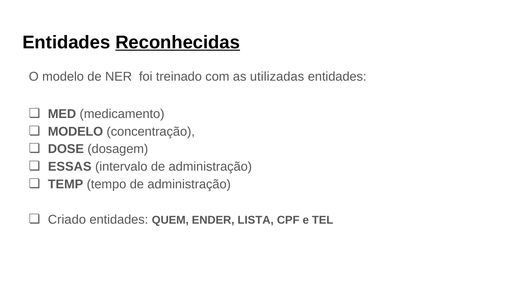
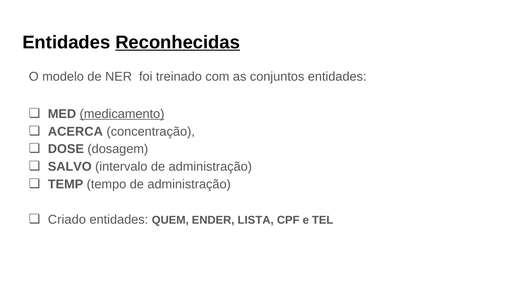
utilizadas: utilizadas -> conjuntos
medicamento underline: none -> present
MODELO at (75, 131): MODELO -> ACERCA
ESSAS: ESSAS -> SALVO
